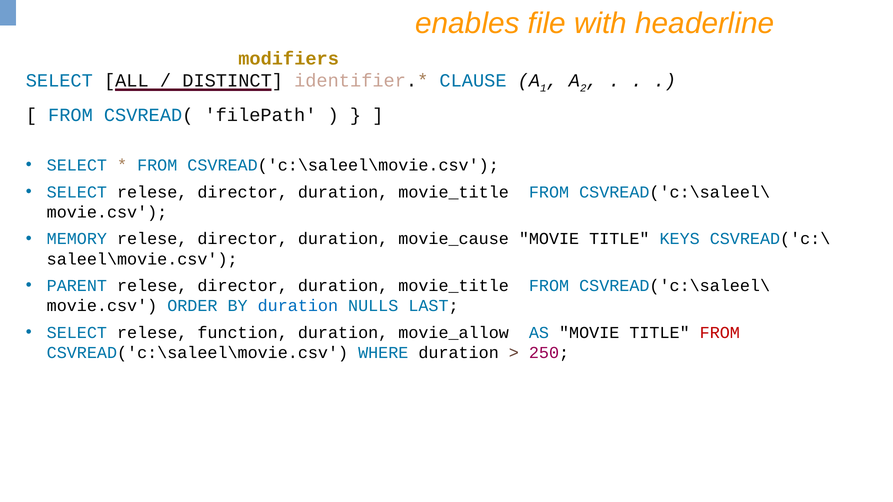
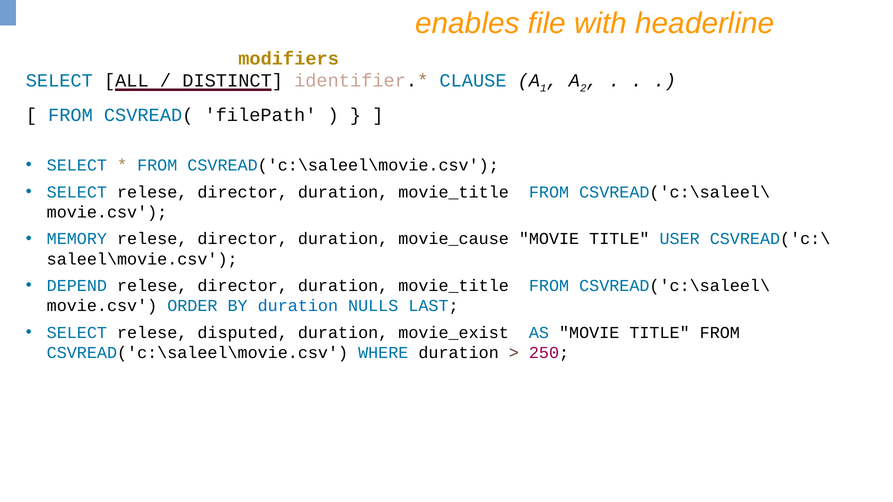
KEYS: KEYS -> USER
PARENT: PARENT -> DEPEND
function: function -> disputed
movie_allow: movie_allow -> movie_exist
FROM at (720, 333) colour: red -> black
